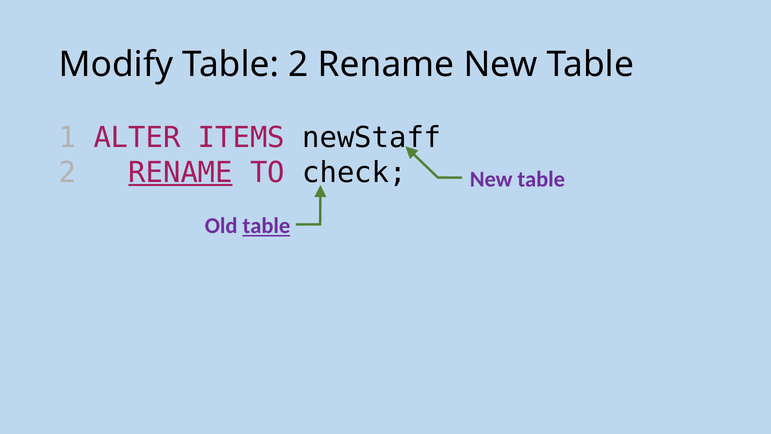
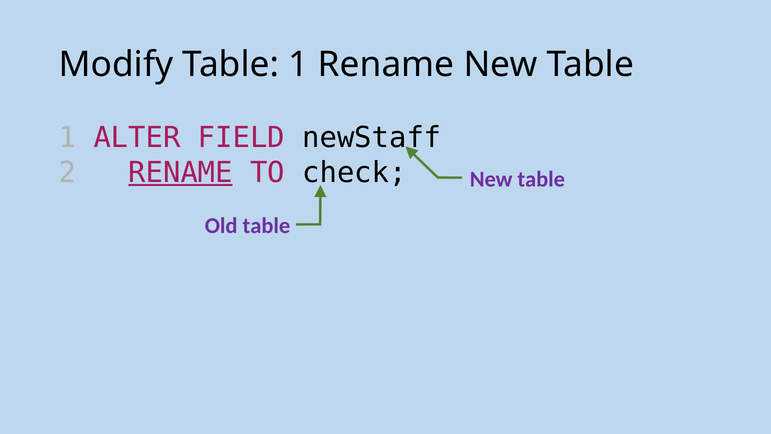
Modify Table 2: 2 -> 1
ITEMS: ITEMS -> FIELD
table at (266, 226) underline: present -> none
